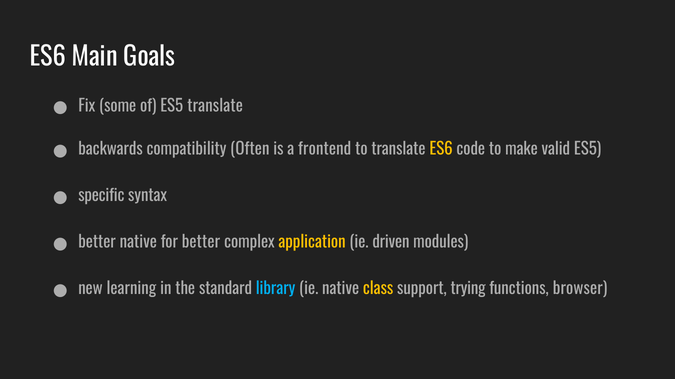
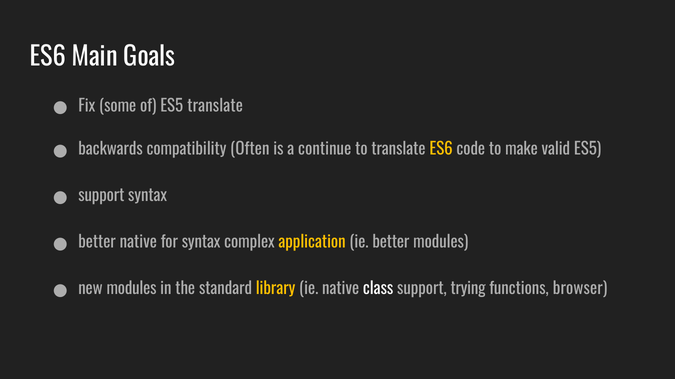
frontend: frontend -> continue
specific at (101, 196): specific -> support
for better: better -> syntax
ie driven: driven -> better
new learning: learning -> modules
library colour: light blue -> yellow
class colour: yellow -> white
